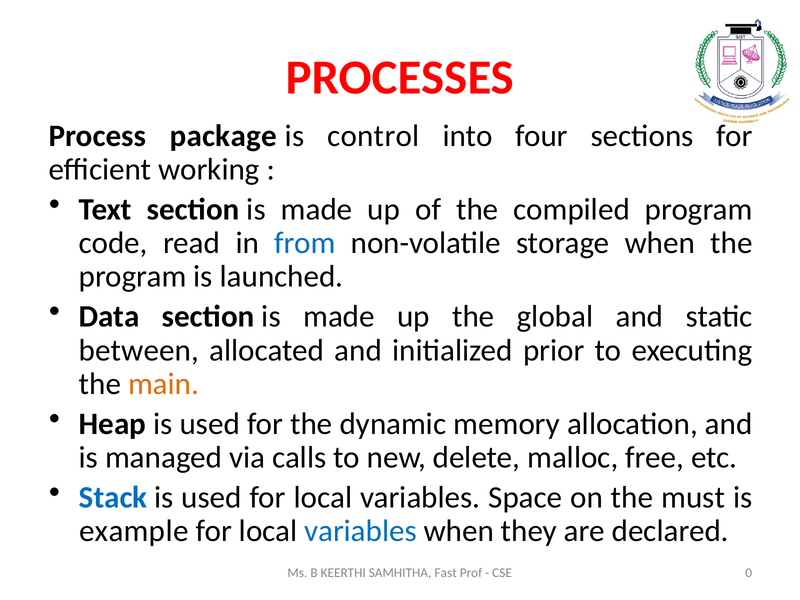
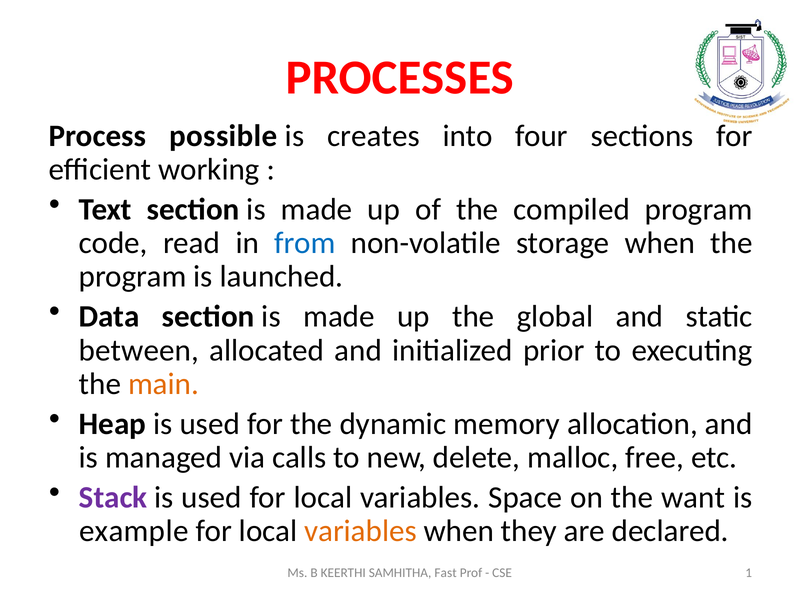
package: package -> possible
control: control -> creates
Stack colour: blue -> purple
must: must -> want
variables at (361, 531) colour: blue -> orange
0: 0 -> 1
